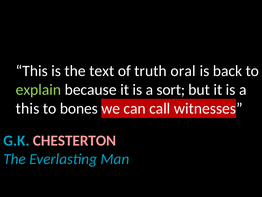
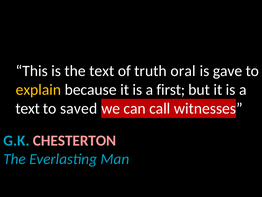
back: back -> gave
explain colour: light green -> yellow
sort: sort -> first
this at (28, 108): this -> text
bones: bones -> saved
